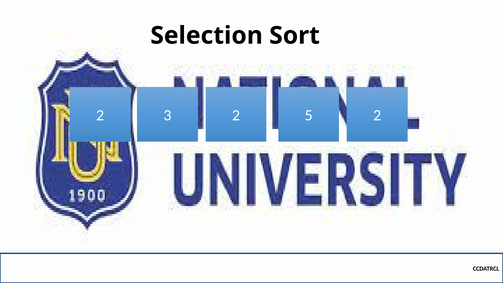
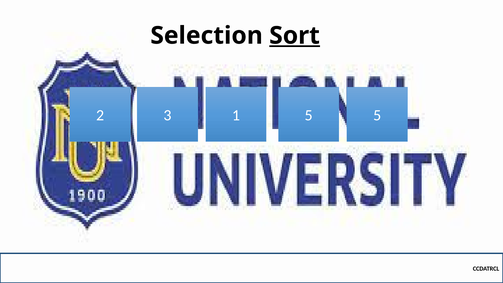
Sort underline: none -> present
3 2: 2 -> 1
5 2: 2 -> 5
